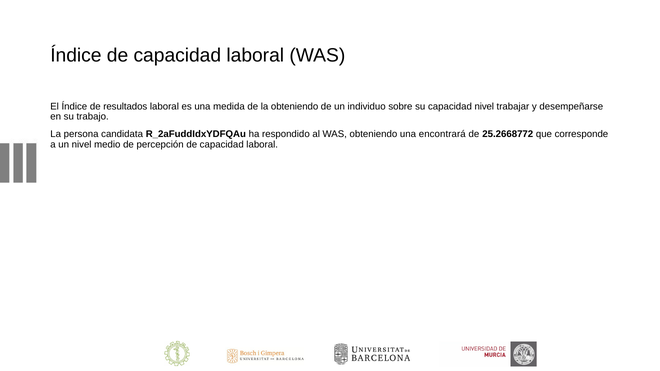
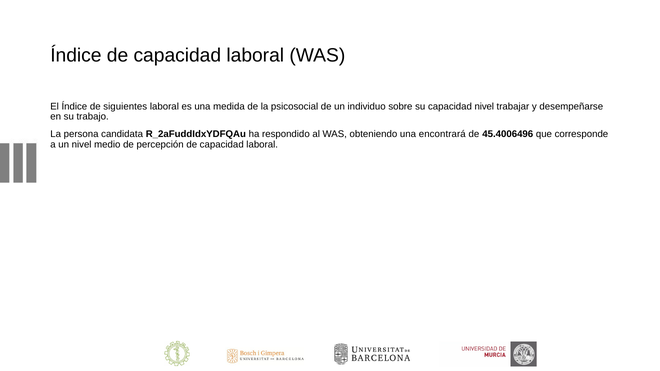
resultados: resultados -> siguientes
la obteniendo: obteniendo -> psicosocial
25.2668772: 25.2668772 -> 45.4006496
